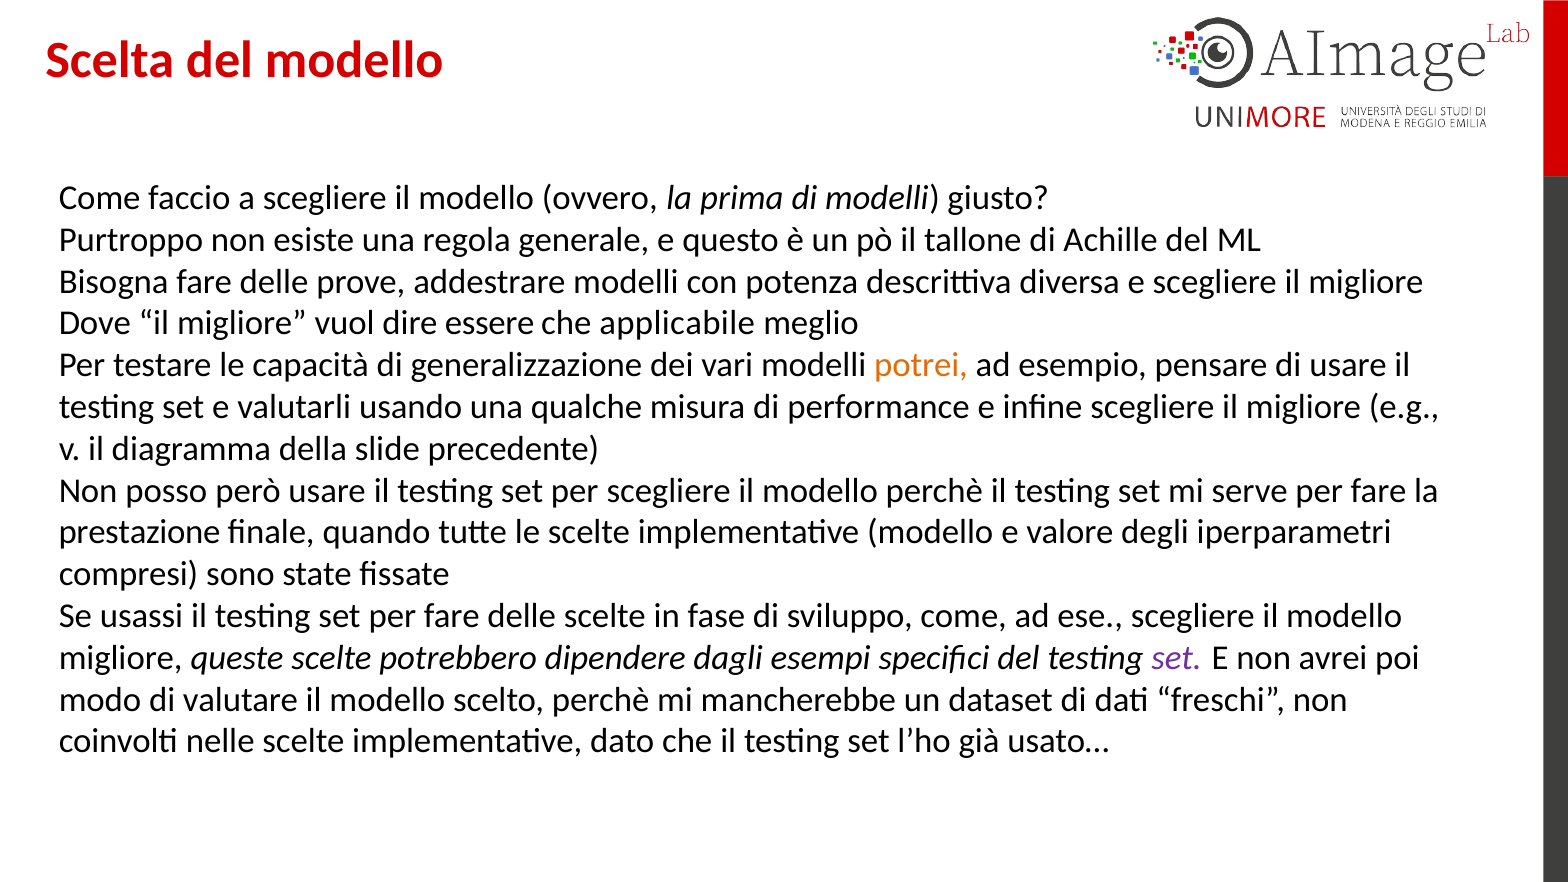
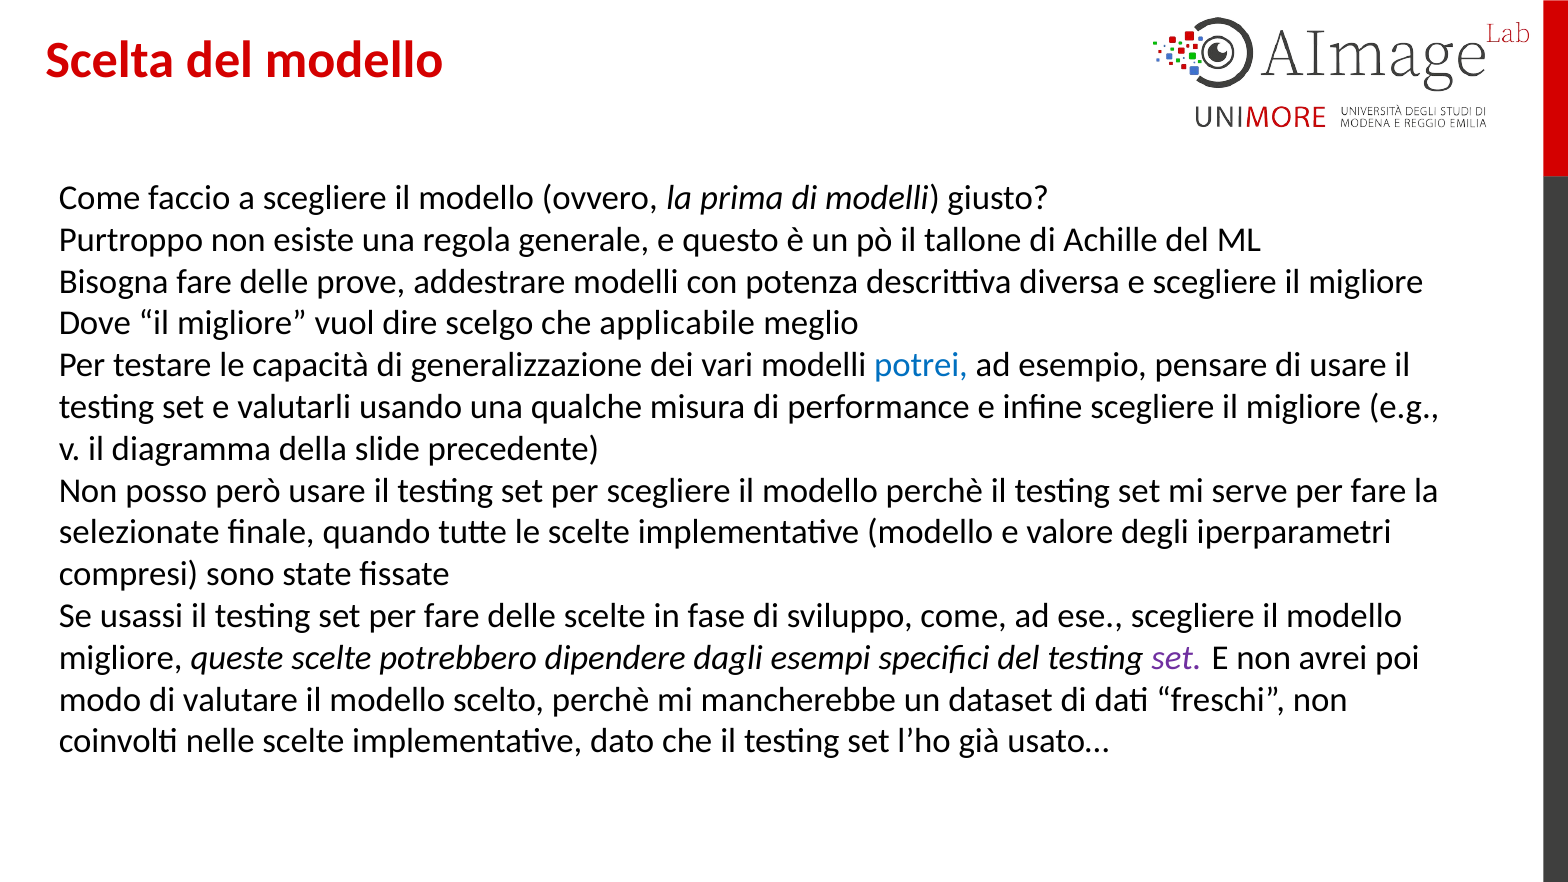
essere: essere -> scelgo
potrei colour: orange -> blue
prestazione: prestazione -> selezionate
